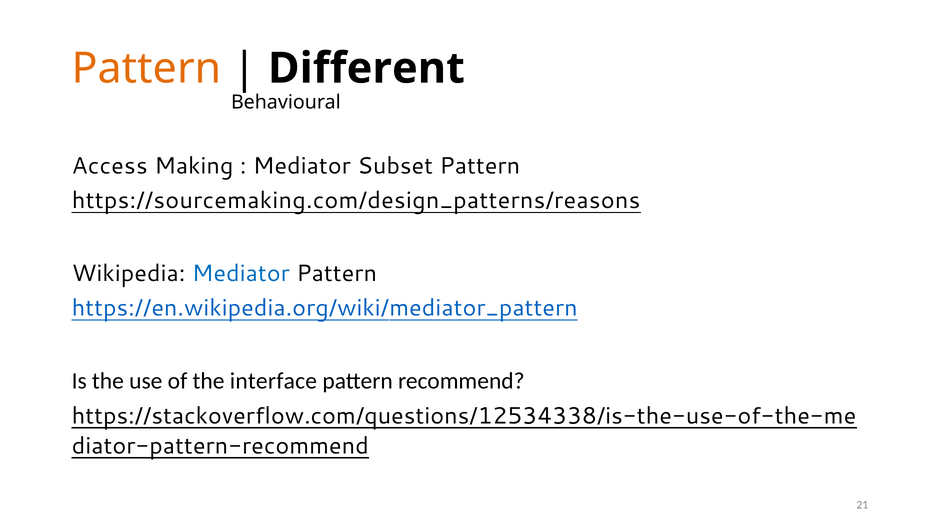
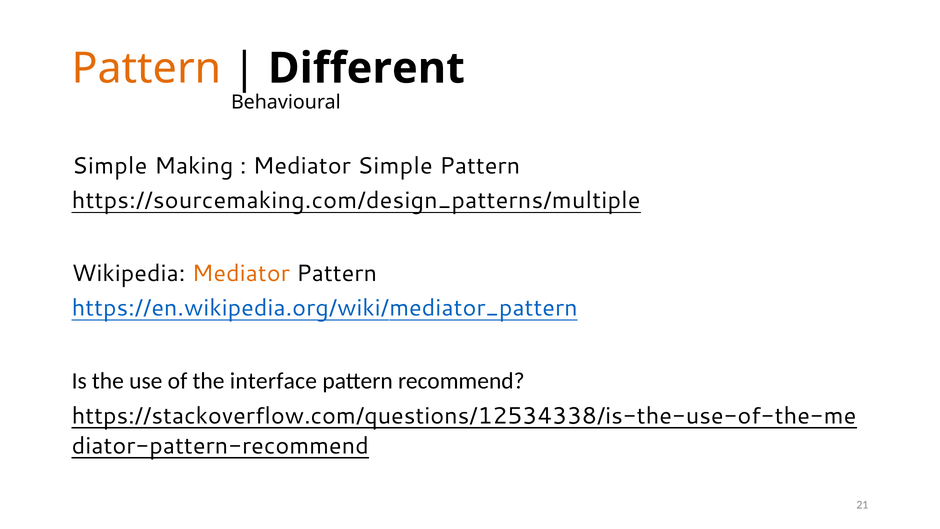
Access at (110, 166): Access -> Simple
Mediator Subset: Subset -> Simple
https://sourcemaking.com/design_patterns/reasons: https://sourcemaking.com/design_patterns/reasons -> https://sourcemaking.com/design_patterns/multiple
Mediator at (241, 273) colour: blue -> orange
